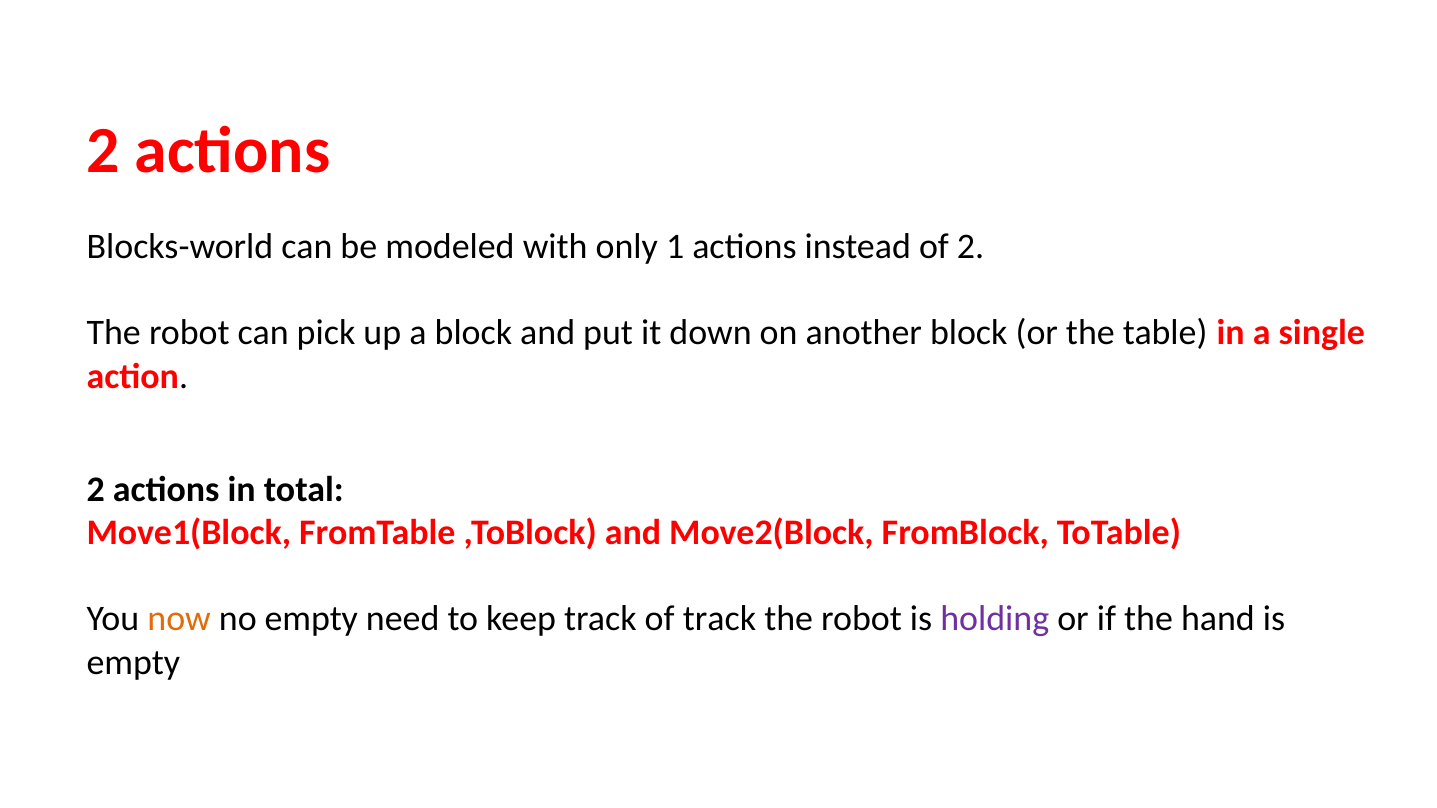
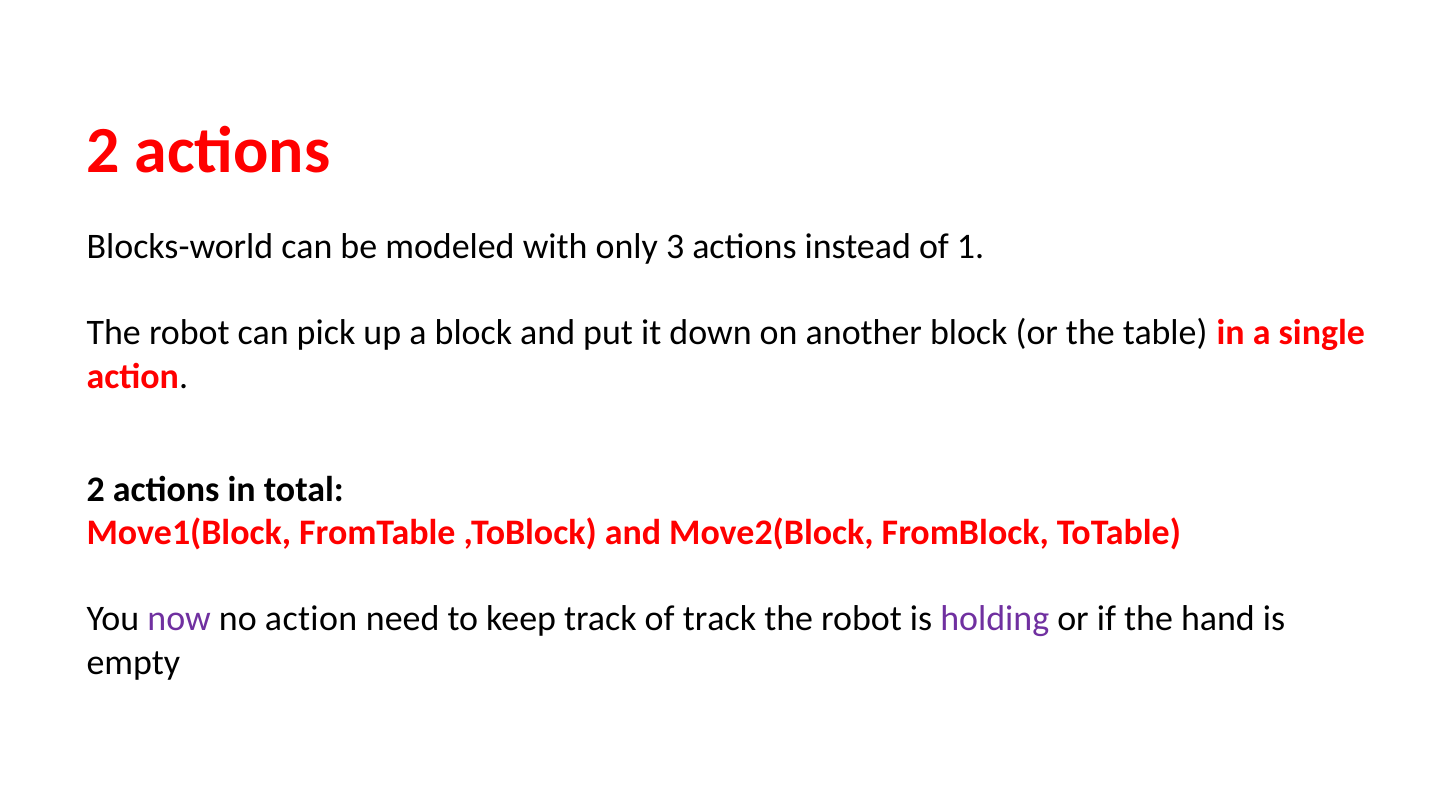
1: 1 -> 3
of 2: 2 -> 1
now colour: orange -> purple
no empty: empty -> action
